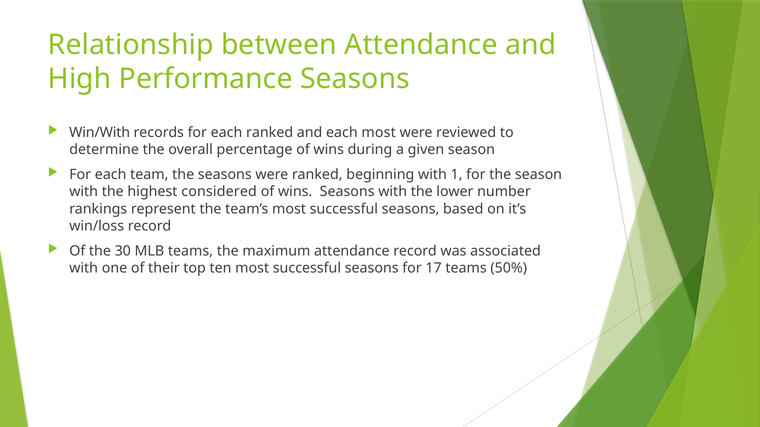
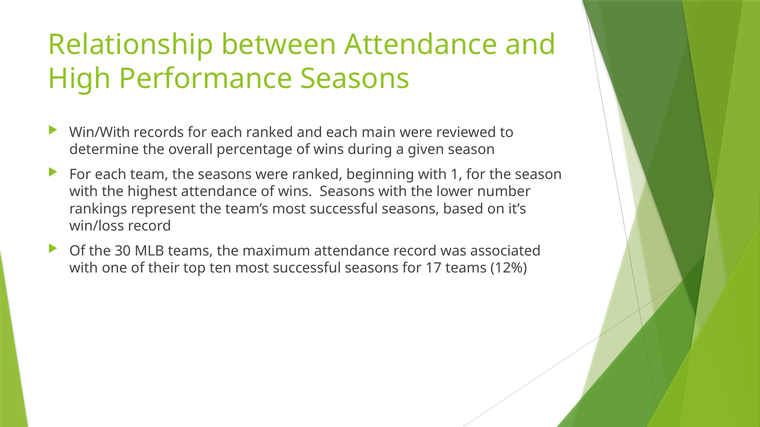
each most: most -> main
highest considered: considered -> attendance
50%: 50% -> 12%
